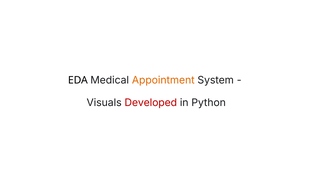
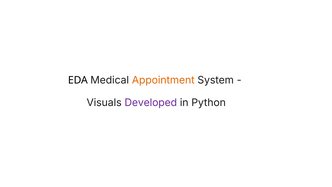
Developed colour: red -> purple
